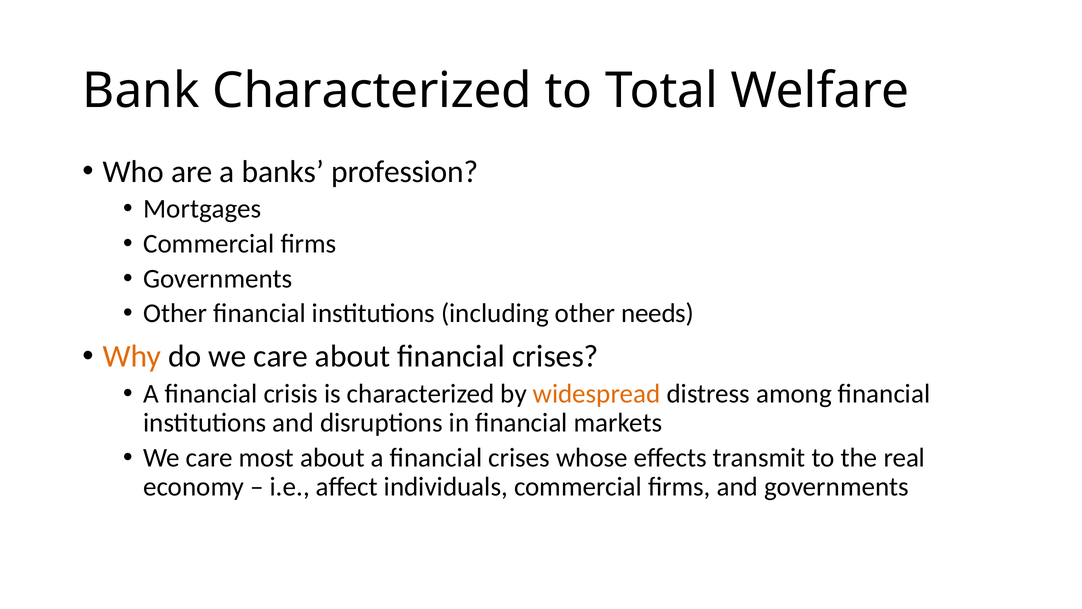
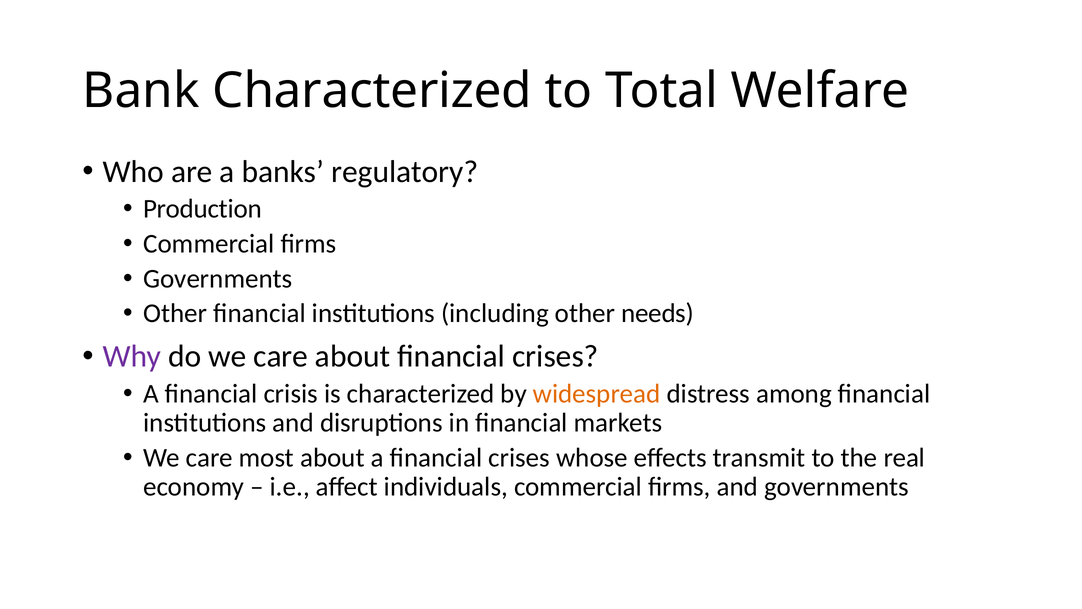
profession: profession -> regulatory
Mortgages: Mortgages -> Production
Why colour: orange -> purple
